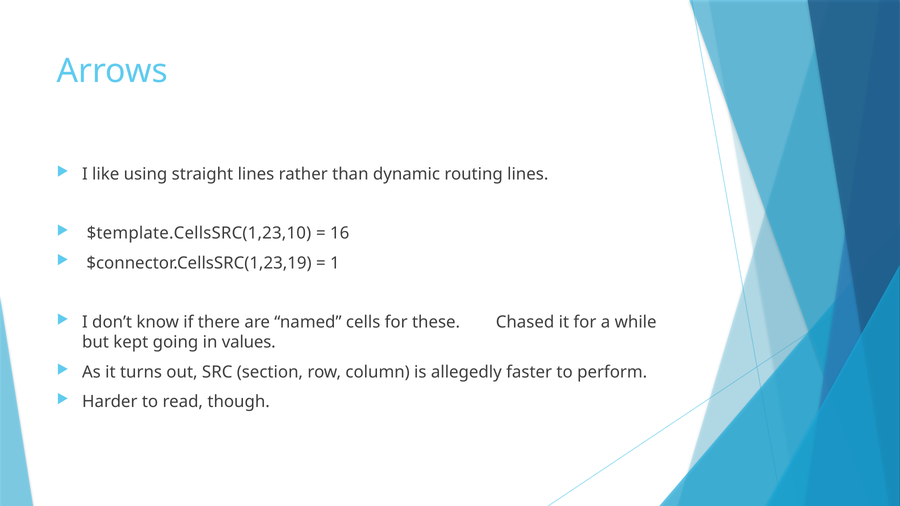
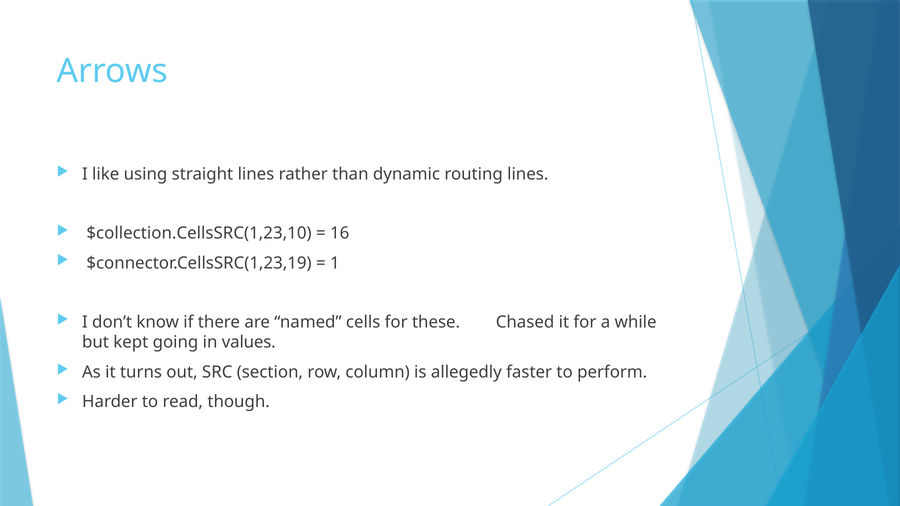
$template.CellsSRC(1,23,10: $template.CellsSRC(1,23,10 -> $collection.CellsSRC(1,23,10
